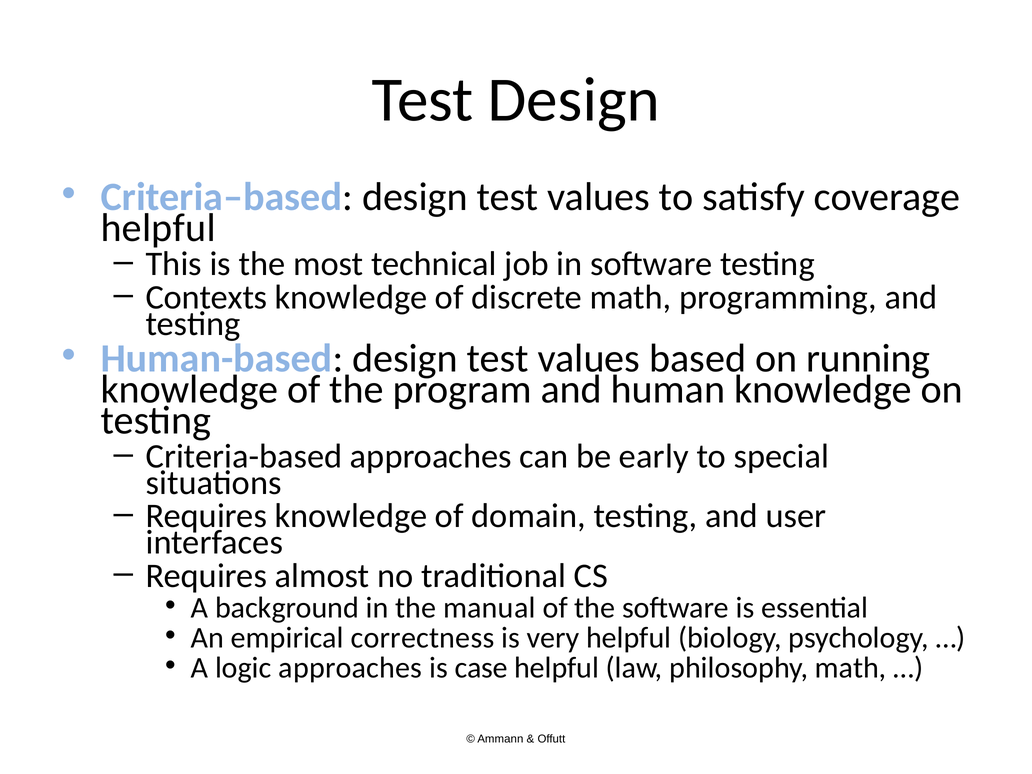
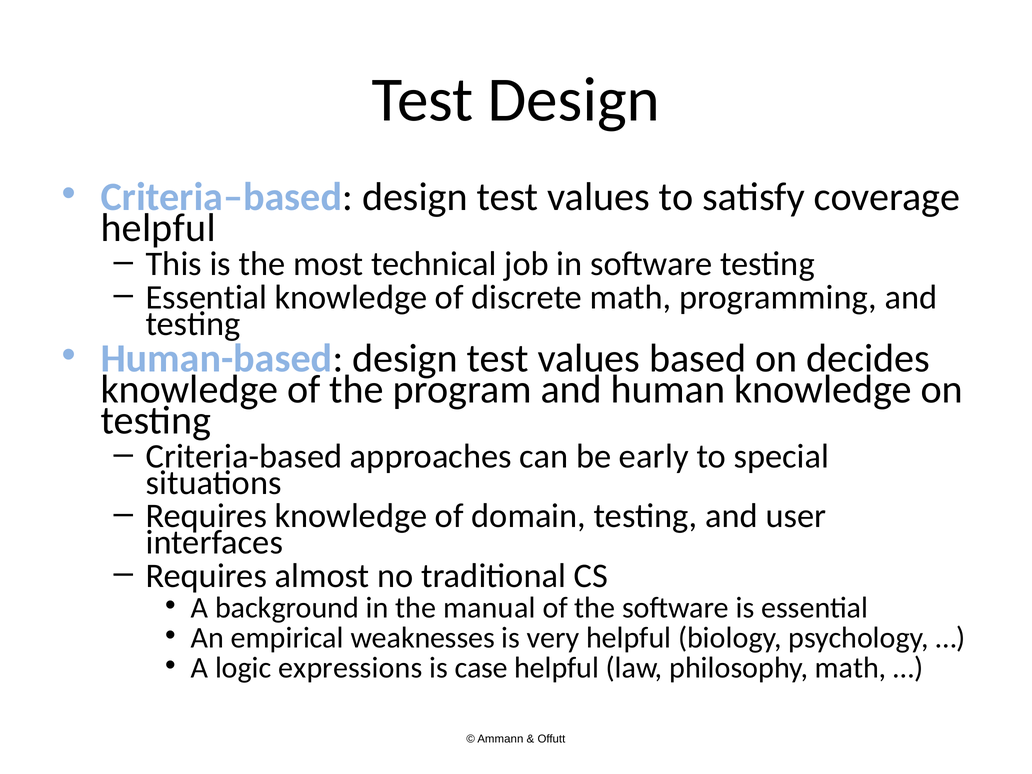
Contexts at (207, 297): Contexts -> Essential
running: running -> decides
correctness: correctness -> weaknesses
logic approaches: approaches -> expressions
